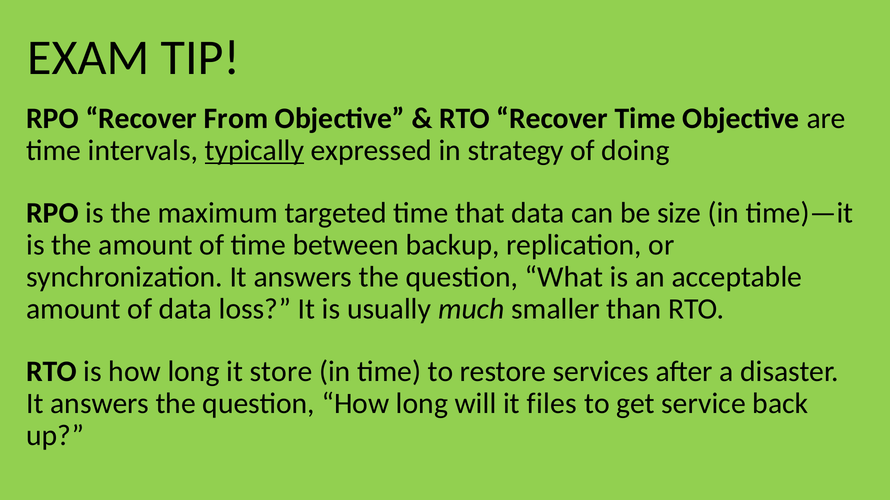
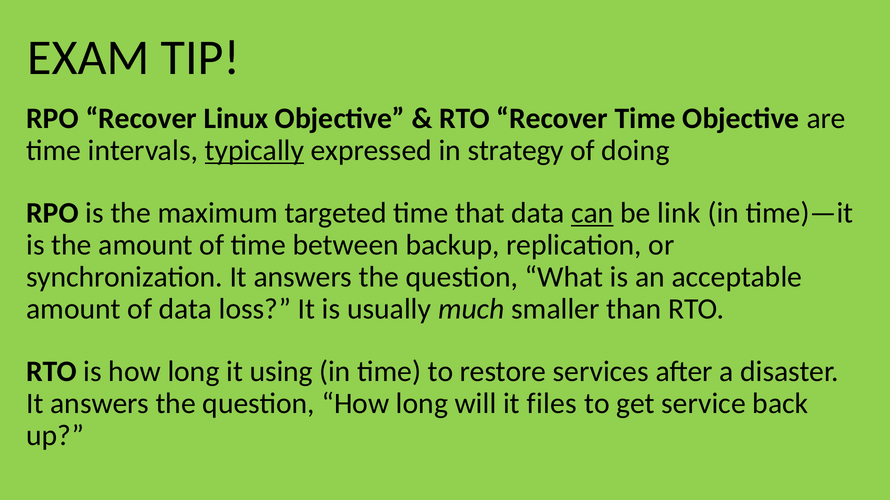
From: From -> Linux
can underline: none -> present
size: size -> link
store: store -> using
